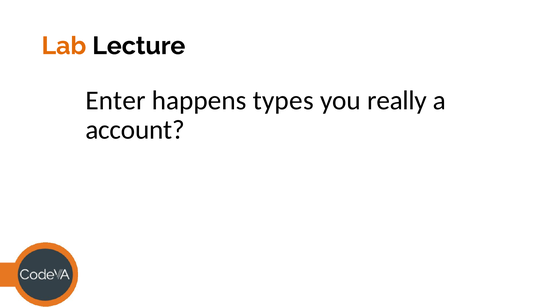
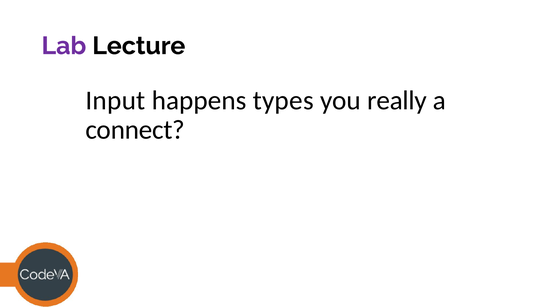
Lab colour: orange -> purple
Enter: Enter -> Input
account: account -> connect
